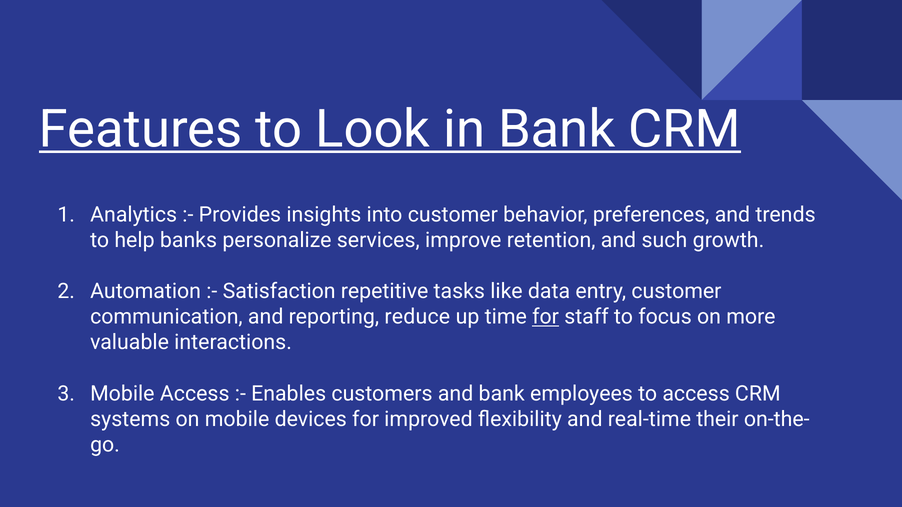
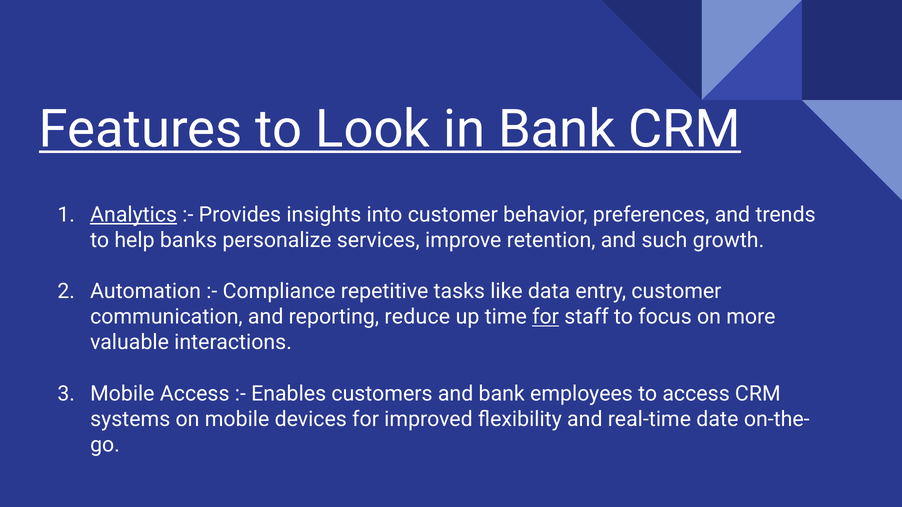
Analytics underline: none -> present
Satisfaction: Satisfaction -> Compliance
their: their -> date
